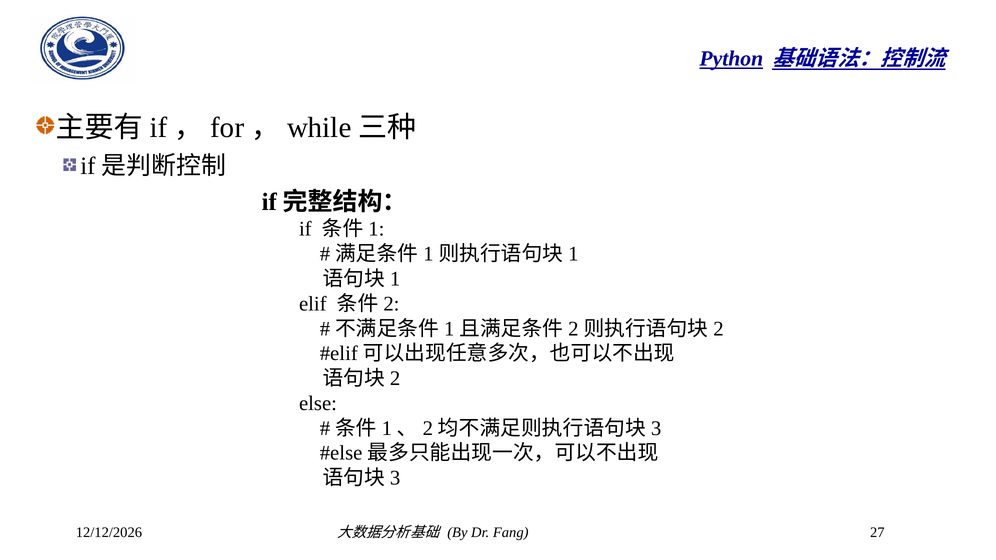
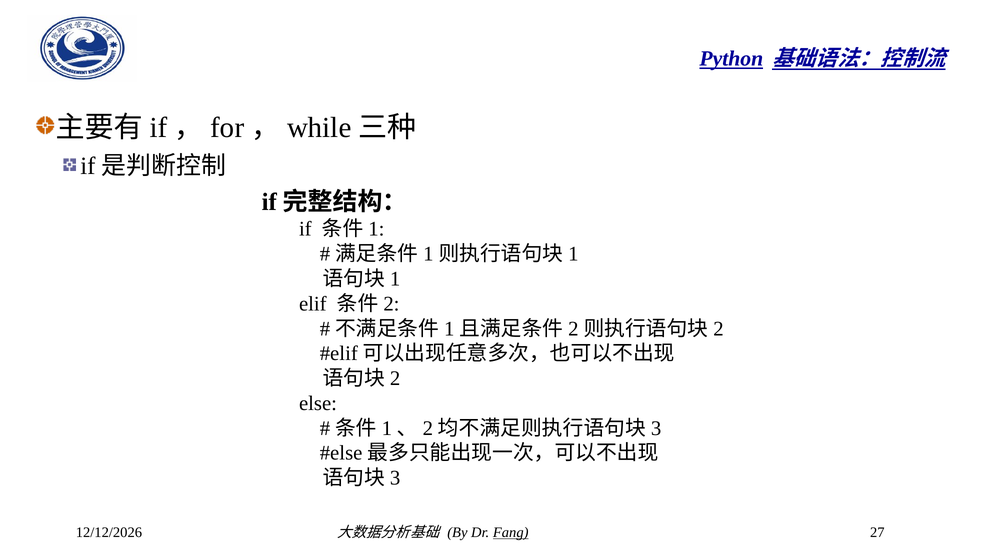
Fang underline: none -> present
